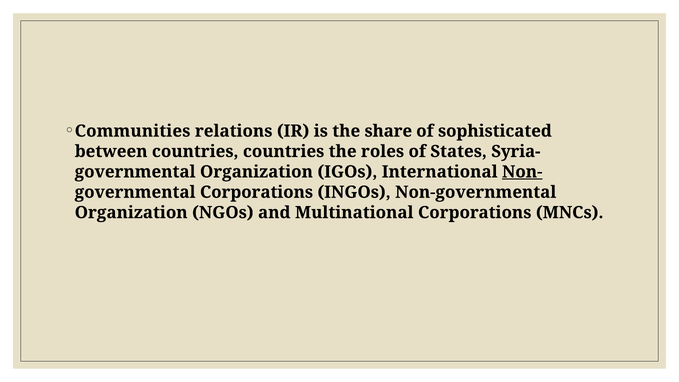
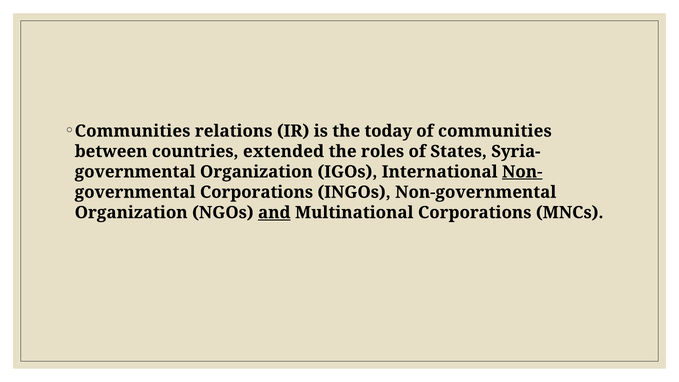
share: share -> today
of sophisticated: sophisticated -> communities
countries countries: countries -> extended
and underline: none -> present
